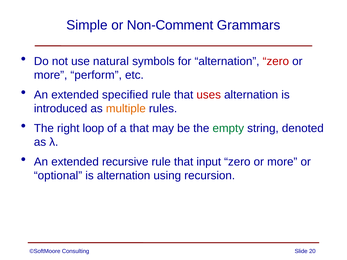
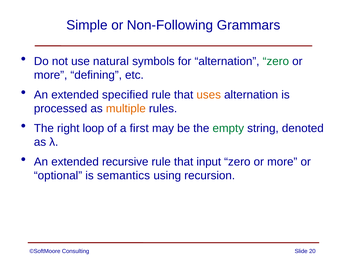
Non-Comment: Non-Comment -> Non-Following
zero at (276, 61) colour: red -> green
perform: perform -> defining
uses colour: red -> orange
introduced: introduced -> processed
a that: that -> first
is alternation: alternation -> semantics
